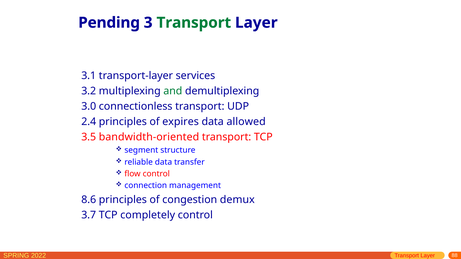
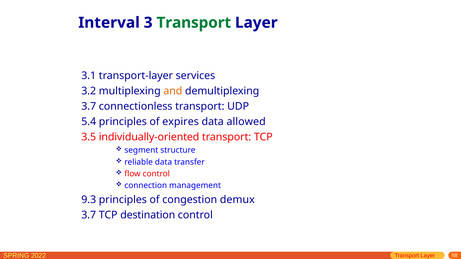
Pending: Pending -> Interval
and colour: green -> orange
3.0 at (89, 107): 3.0 -> 3.7
2.4: 2.4 -> 5.4
bandwidth-oriented: bandwidth-oriented -> individually-oriented
8.6: 8.6 -> 9.3
completely: completely -> destination
